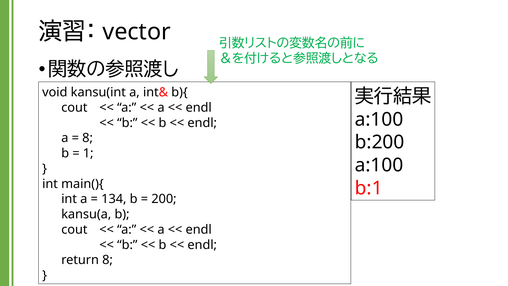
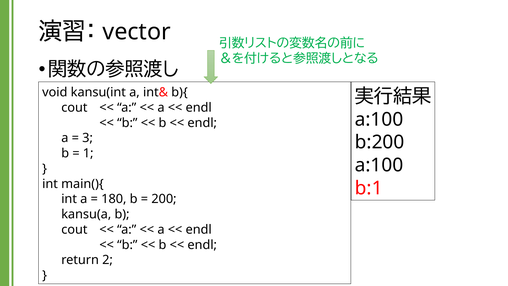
8 at (88, 138): 8 -> 3
134: 134 -> 180
return 8: 8 -> 2
